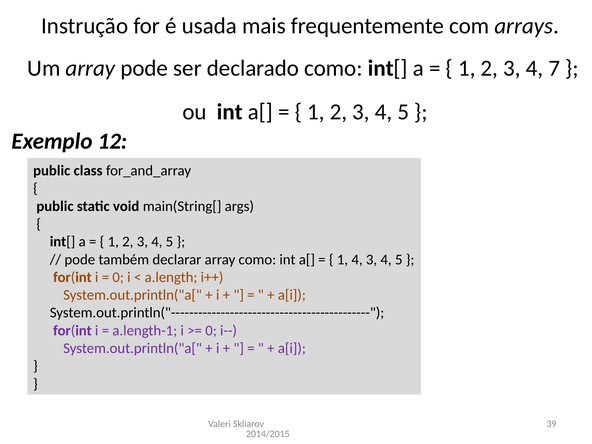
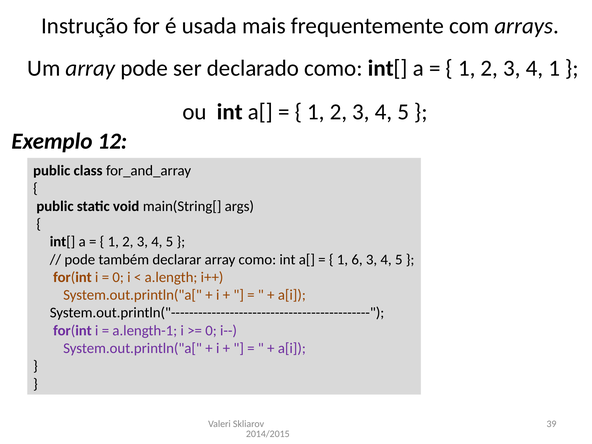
4 7: 7 -> 1
1 4: 4 -> 6
